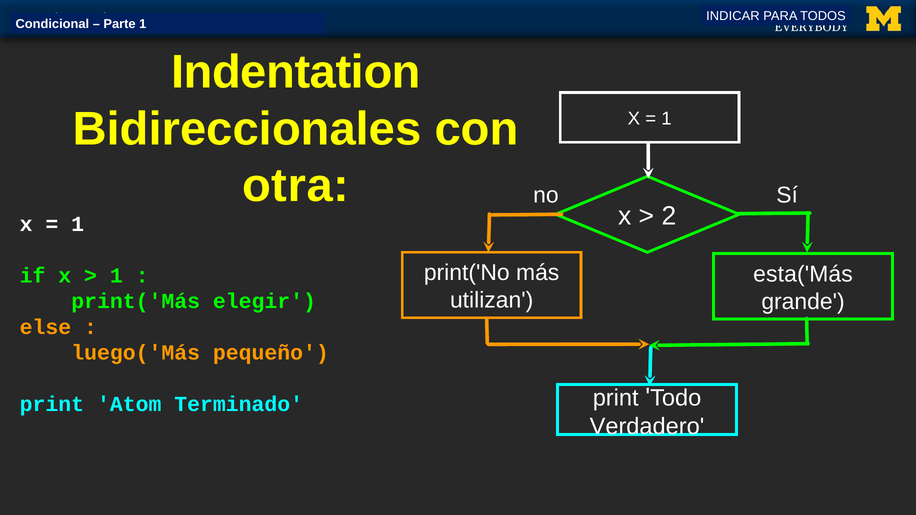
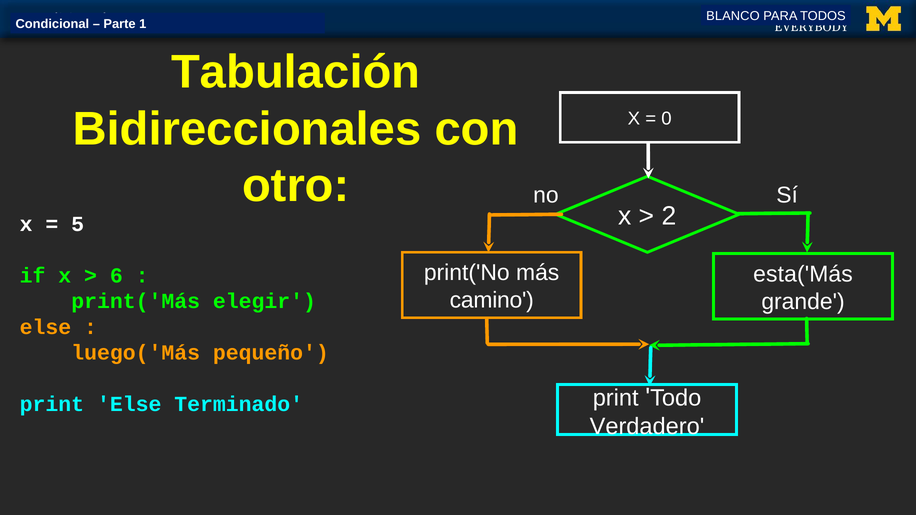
INDICAR: INDICAR -> BLANCO
Indentation: Indentation -> Tabulación
1 at (666, 119): 1 -> 0
otra: otra -> otro
1 at (78, 224): 1 -> 5
1 at (116, 276): 1 -> 6
utilizan: utilizan -> camino
print Atom: Atom -> Else
